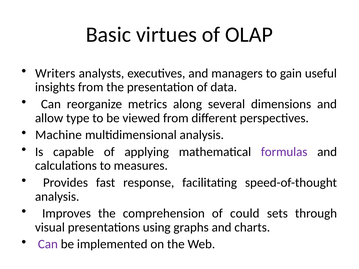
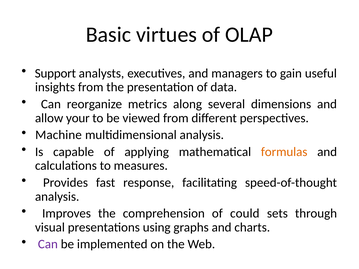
Writers: Writers -> Support
type: type -> your
formulas colour: purple -> orange
